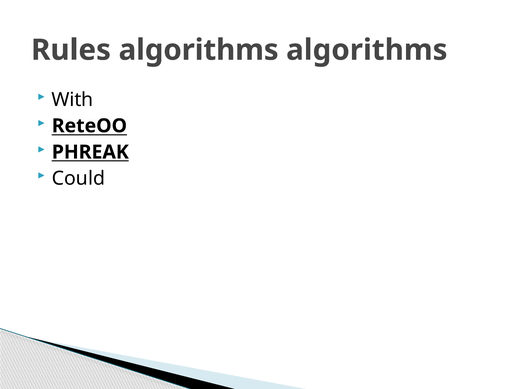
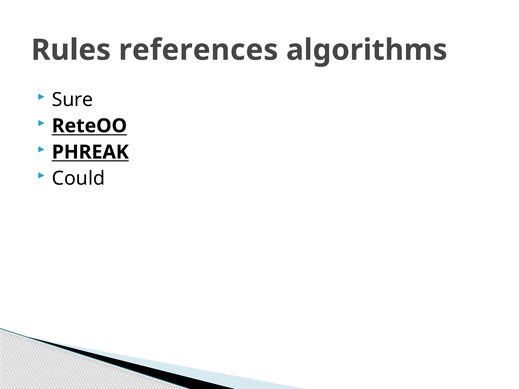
Rules algorithms: algorithms -> references
With: With -> Sure
